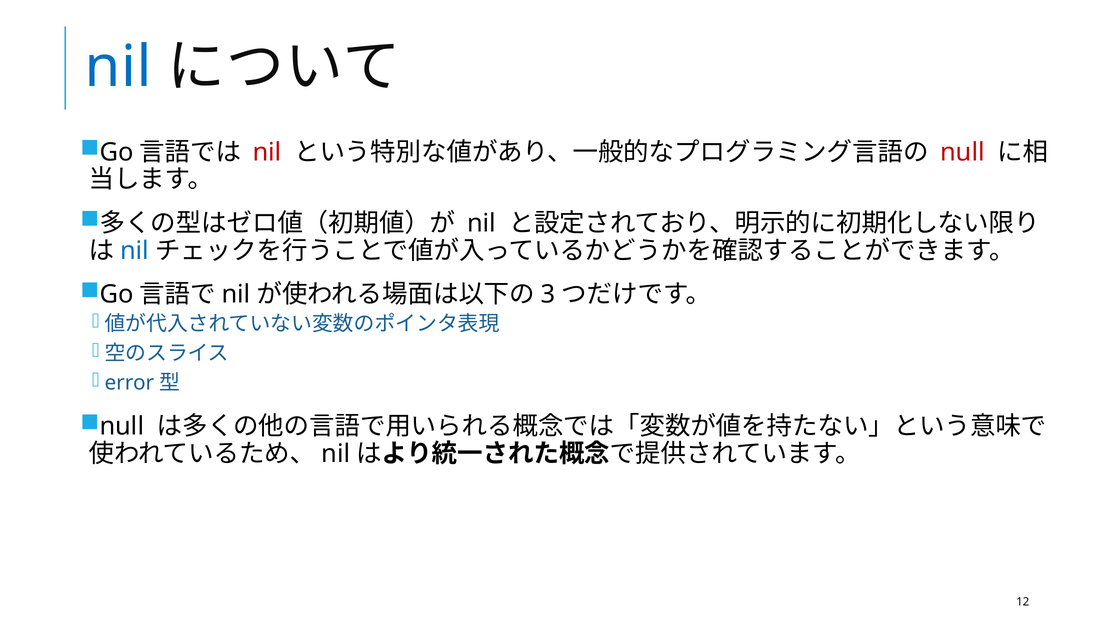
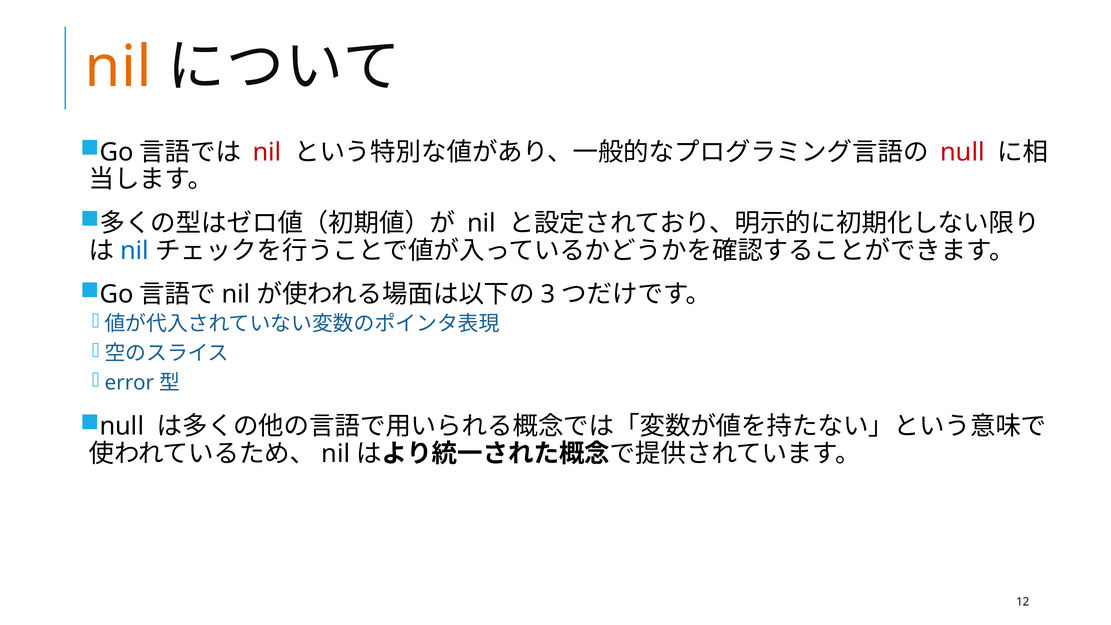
nil at (118, 67) colour: blue -> orange
